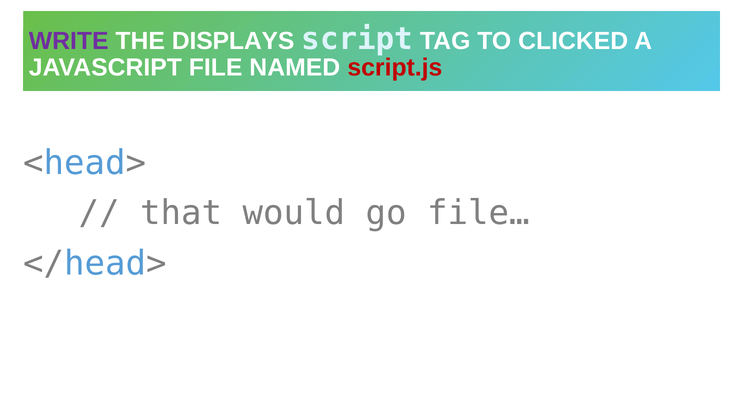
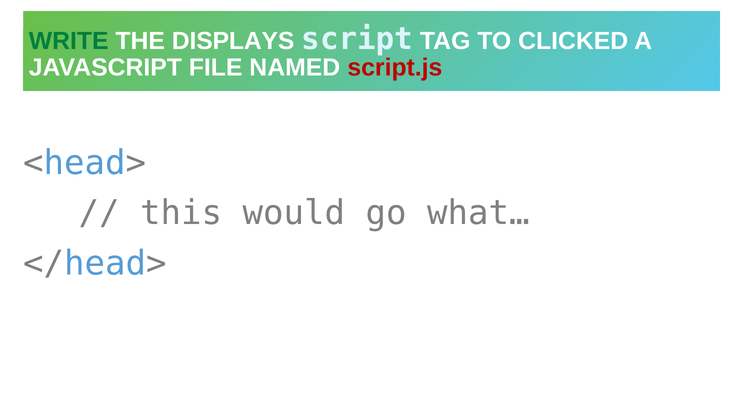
WRITE colour: purple -> green
that: that -> this
file…: file… -> what…
